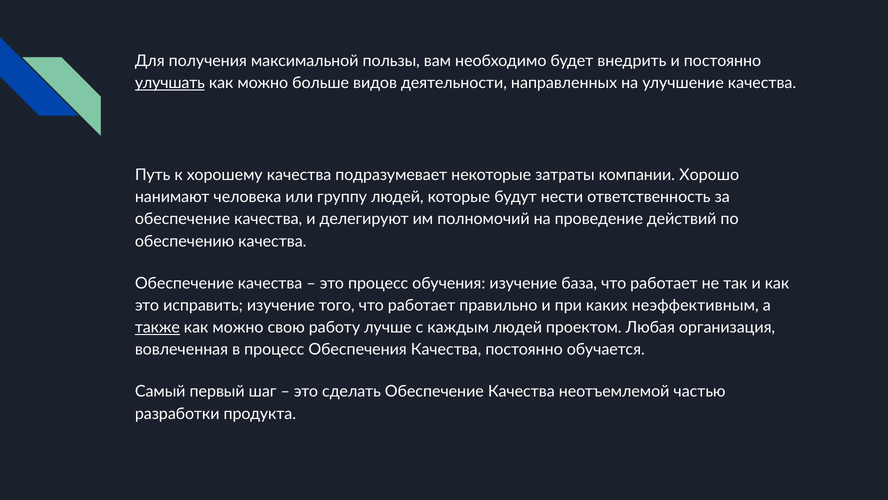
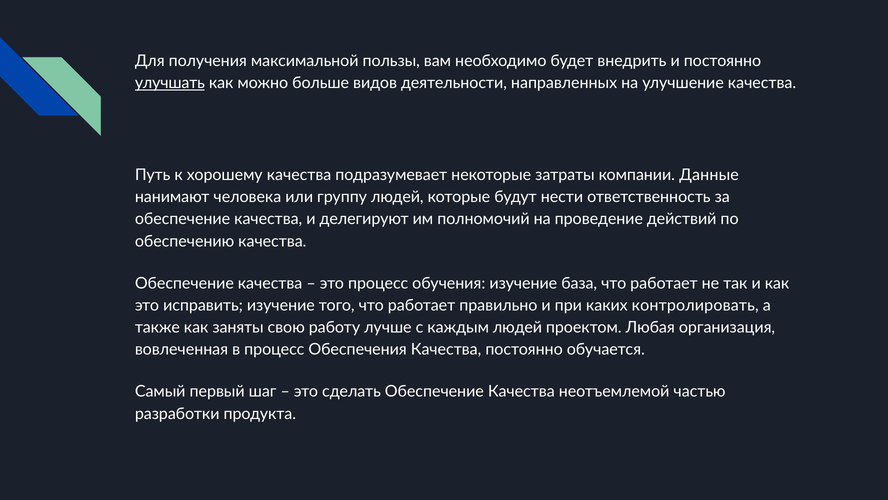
Хорошо: Хорошо -> Данные
неэффективным: неэффективным -> контролировать
также underline: present -> none
можно at (238, 327): можно -> заняты
